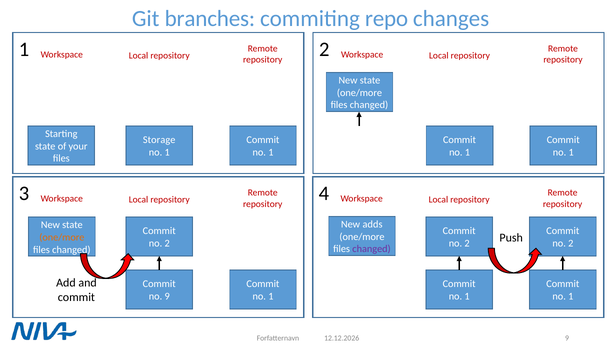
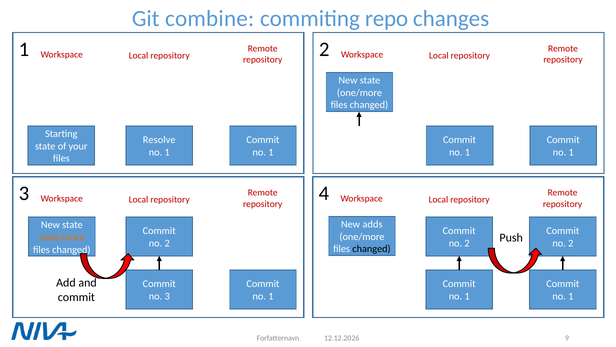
branches: branches -> combine
Storage: Storage -> Resolve
changed at (372, 249) colour: purple -> black
no 9: 9 -> 3
